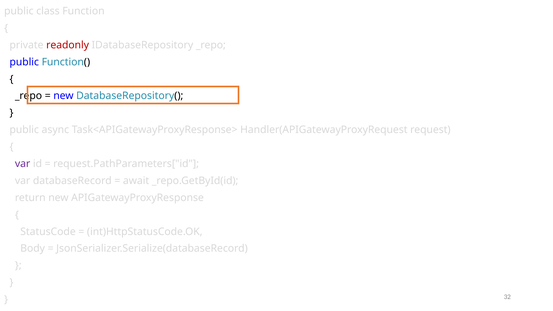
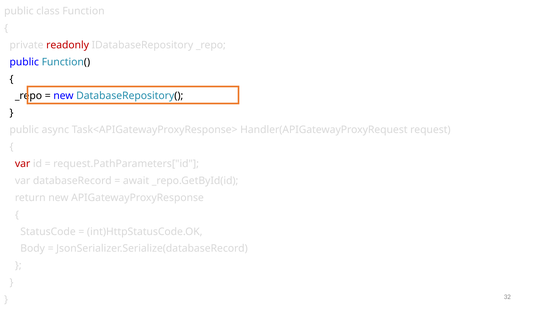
var at (23, 164) colour: purple -> red
